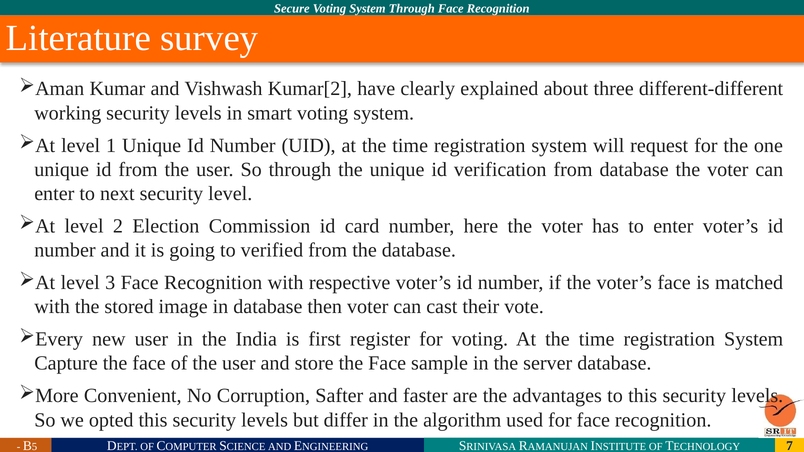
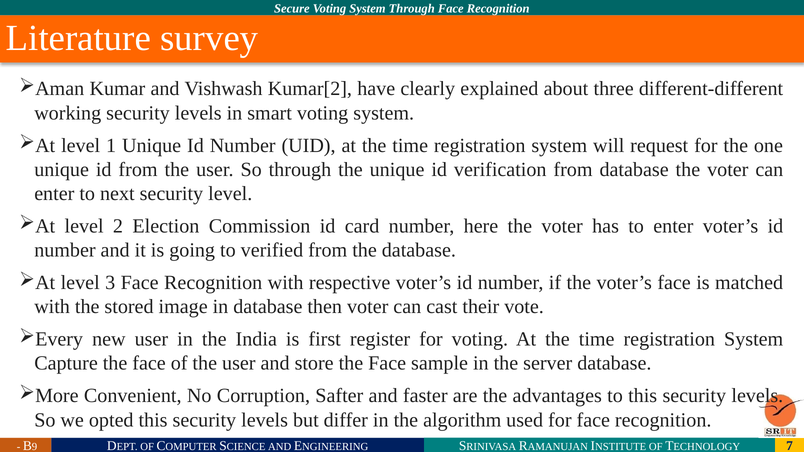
5: 5 -> 9
